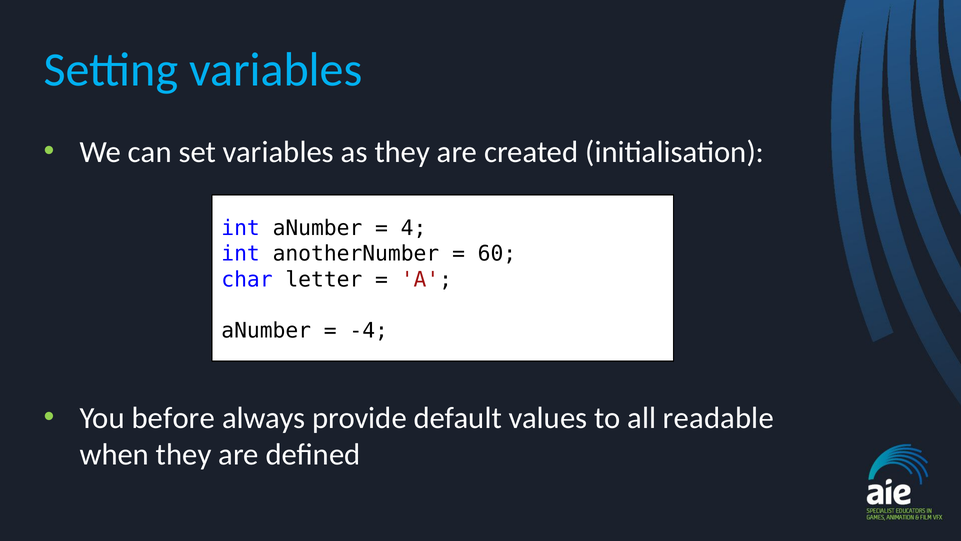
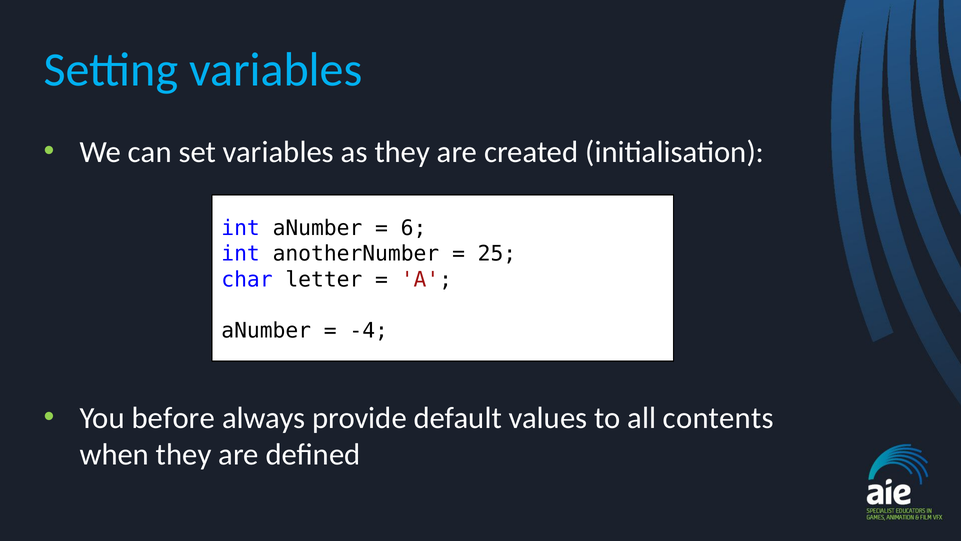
4: 4 -> 6
60: 60 -> 25
readable: readable -> contents
